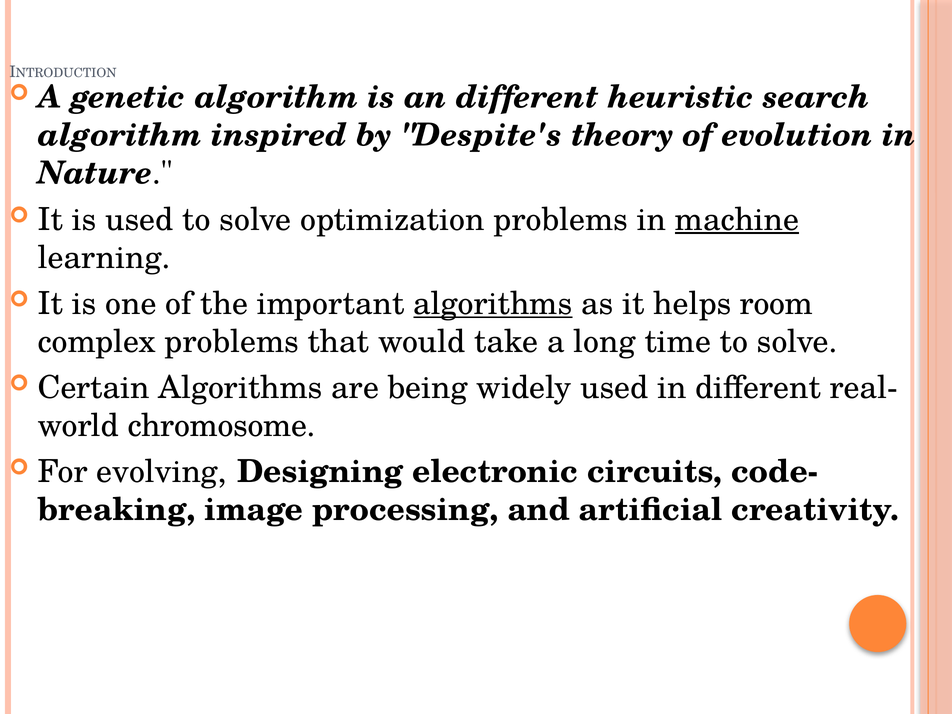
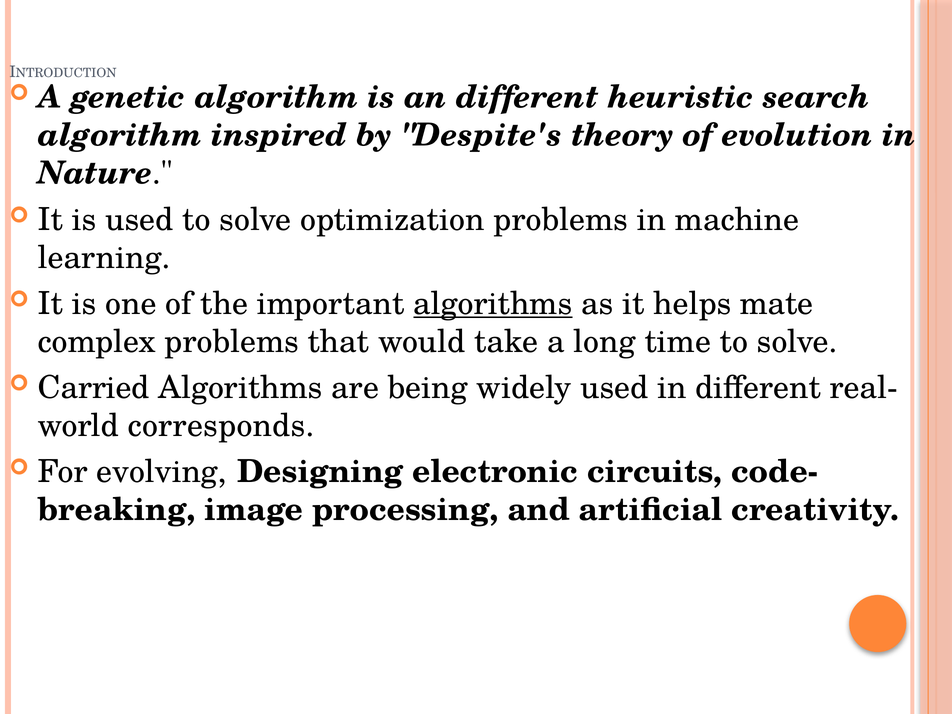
machine underline: present -> none
room: room -> mate
Certain: Certain -> Carried
chromosome: chromosome -> corresponds
